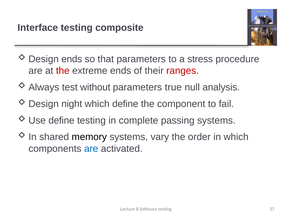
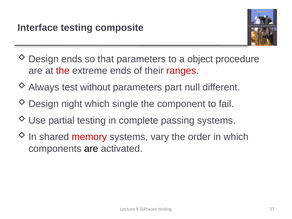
stress: stress -> object
true: true -> part
analysis: analysis -> different
which define: define -> single
define at (61, 120): define -> partial
memory colour: black -> red
are at (91, 149) colour: blue -> black
